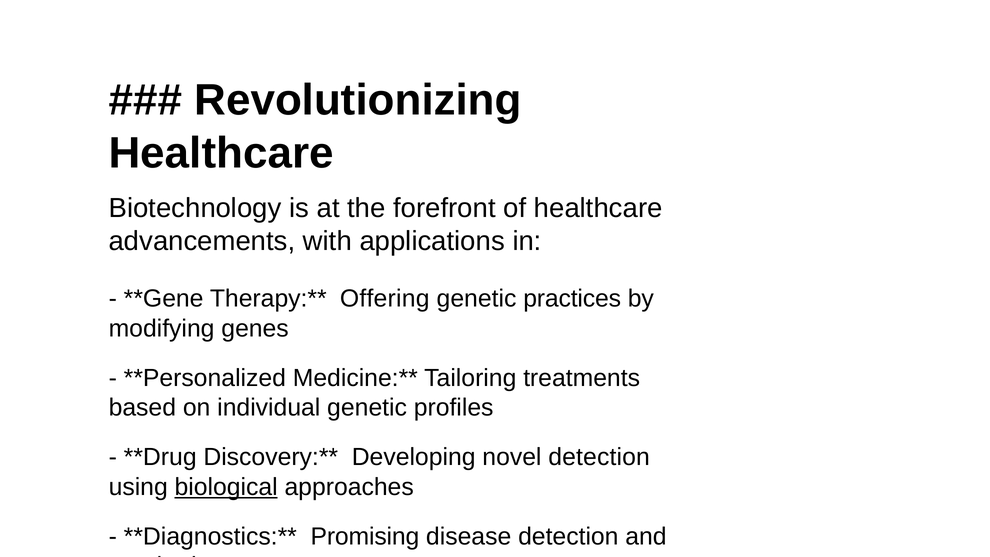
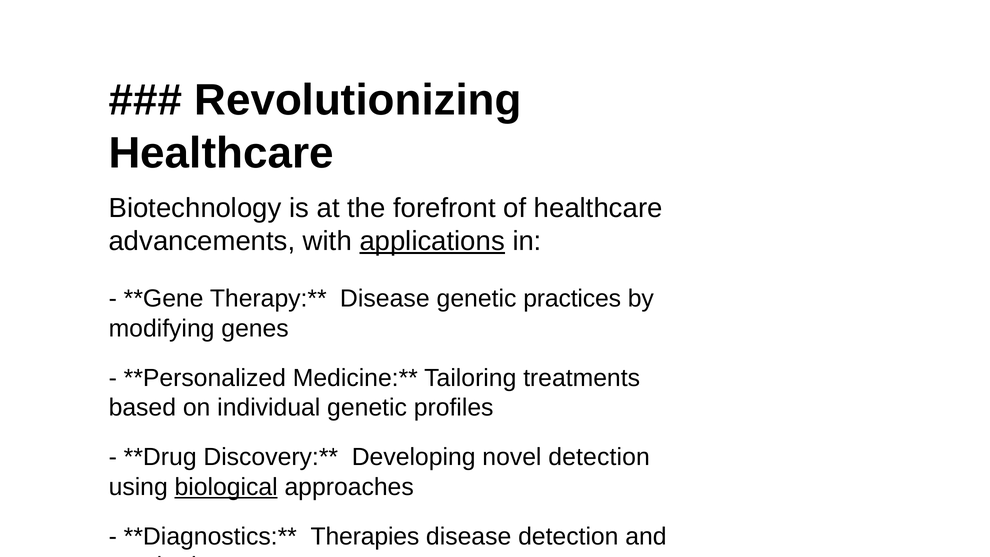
applications underline: none -> present
Offering at (385, 299): Offering -> Disease
Promising: Promising -> Therapies
